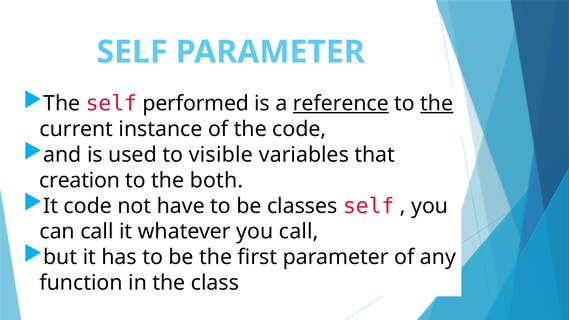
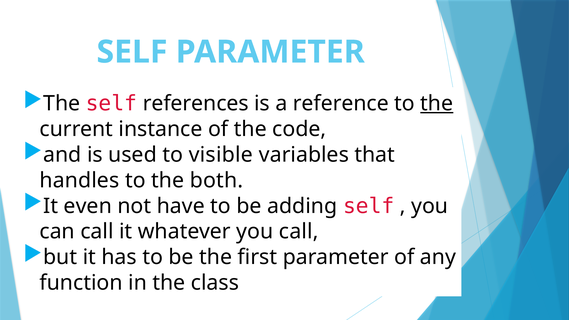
performed: performed -> references
reference underline: present -> none
creation: creation -> handles
It code: code -> even
classes: classes -> adding
